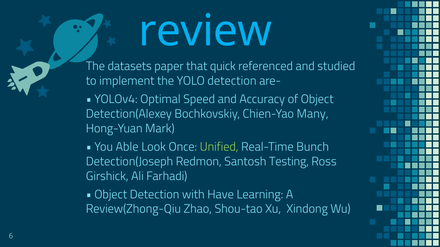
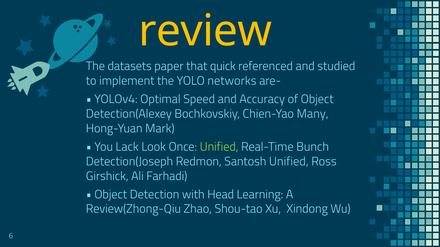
review colour: light blue -> yellow
YOLO detection: detection -> networks
Able: Able -> Lack
Santosh Testing: Testing -> Unified
Have: Have -> Head
